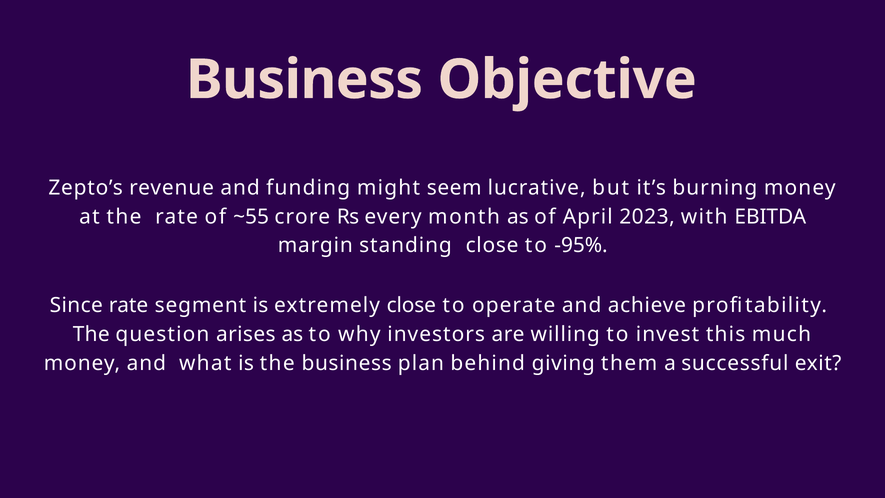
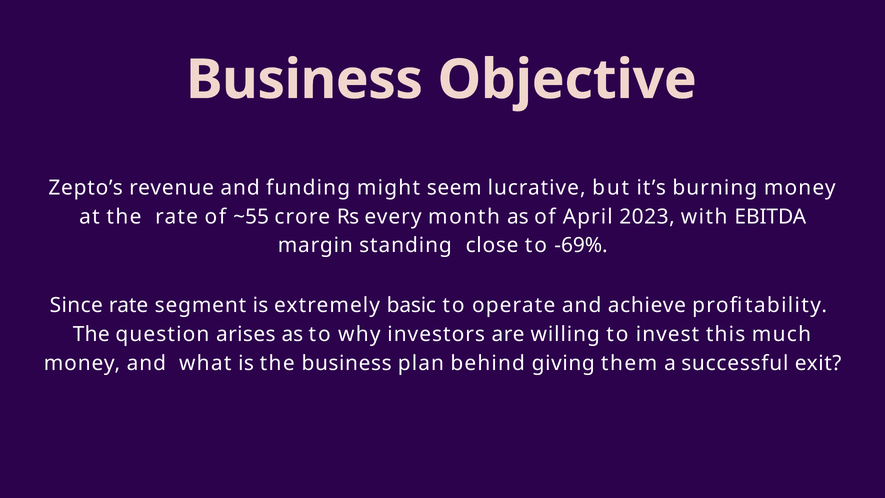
-95%: -95% -> -69%
extremely close: close -> basic
